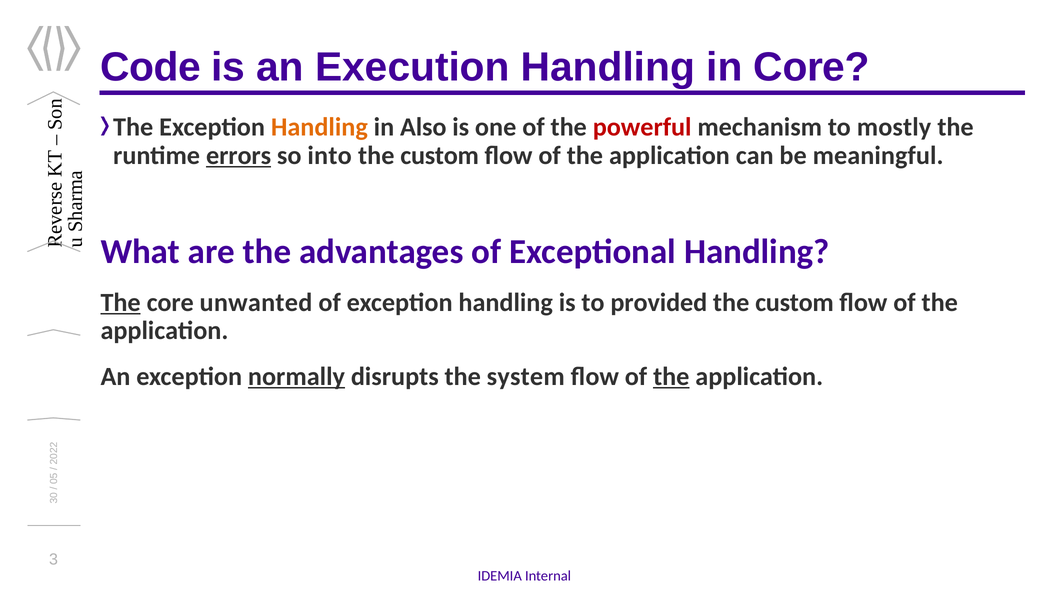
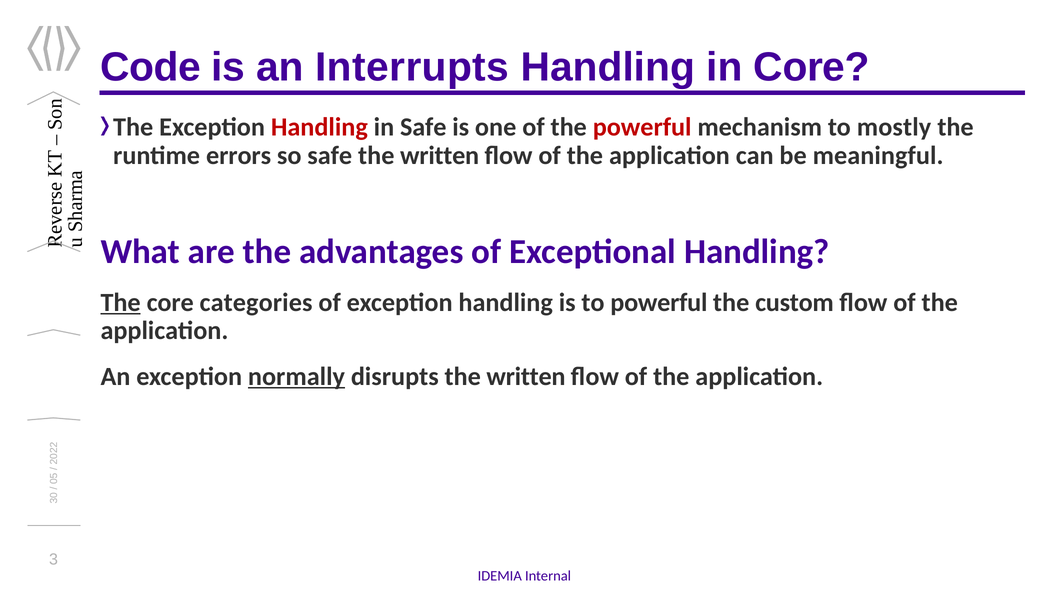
Execution: Execution -> Interrupts
Handling at (319, 127) colour: orange -> red
in Also: Also -> Safe
errors underline: present -> none
so into: into -> safe
custom at (440, 156): custom -> written
unwanted: unwanted -> categories
to provided: provided -> powerful
disrupts the system: system -> written
the at (671, 377) underline: present -> none
